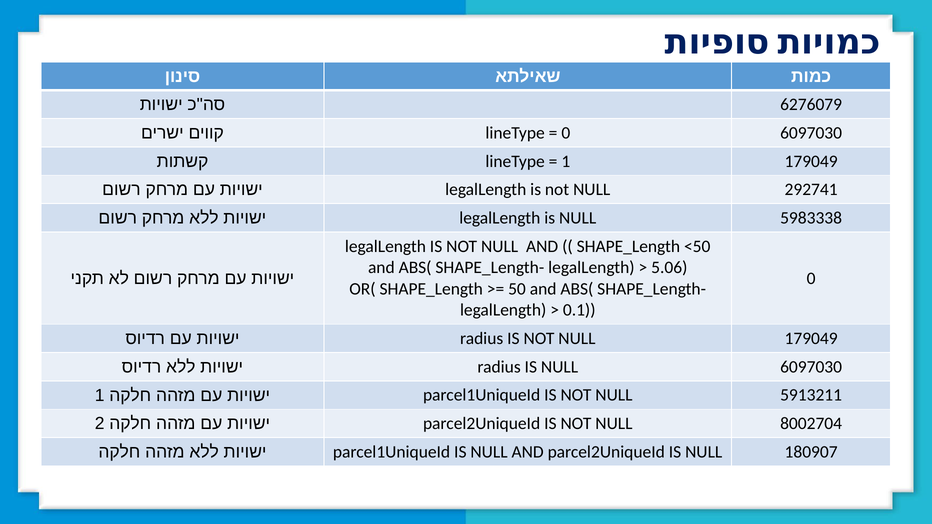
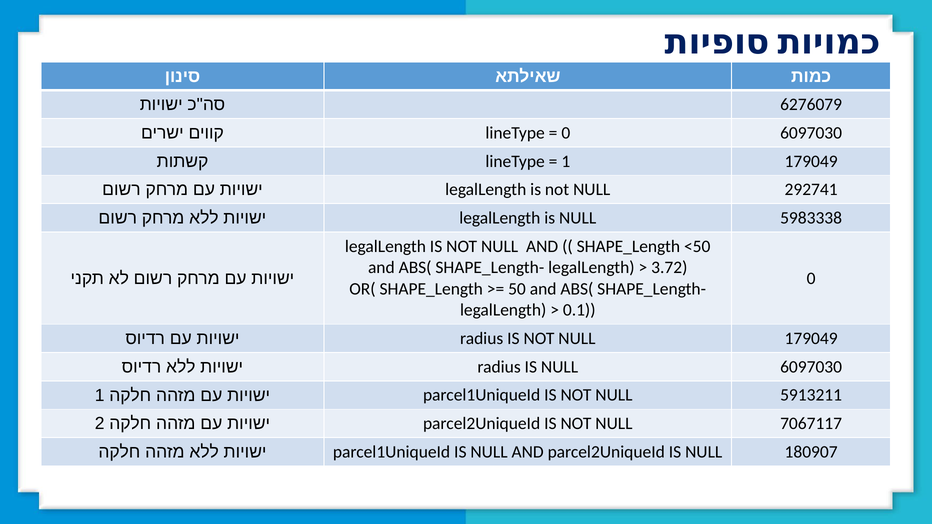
5.06: 5.06 -> 3.72
8002704: 8002704 -> 7067117
